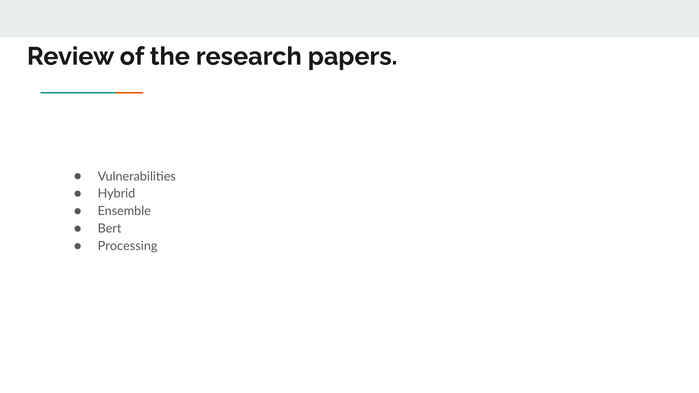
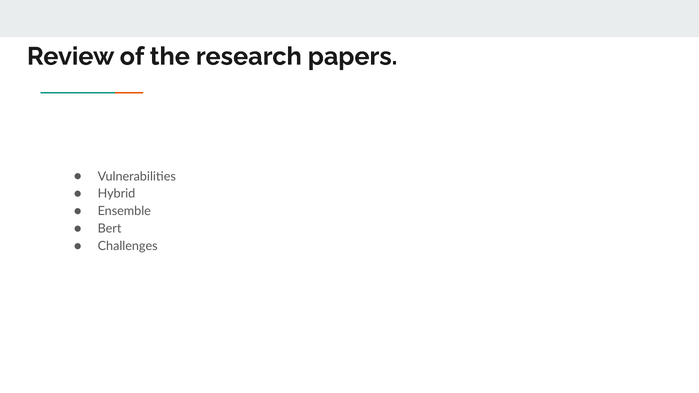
Processing: Processing -> Challenges
